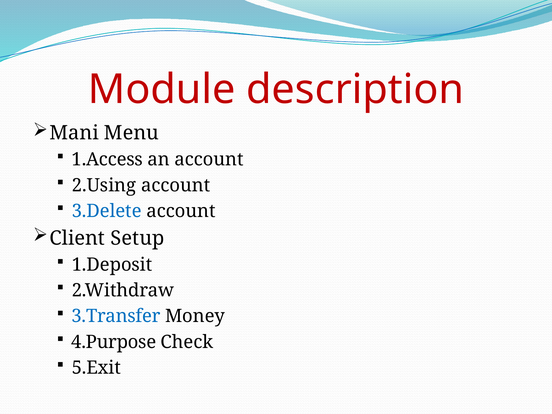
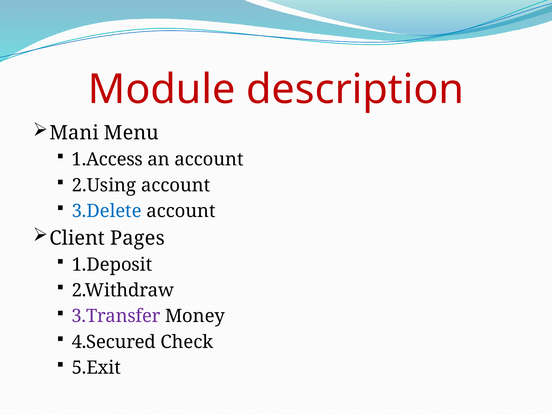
Setup: Setup -> Pages
3.Transfer colour: blue -> purple
4.Purpose: 4.Purpose -> 4.Secured
